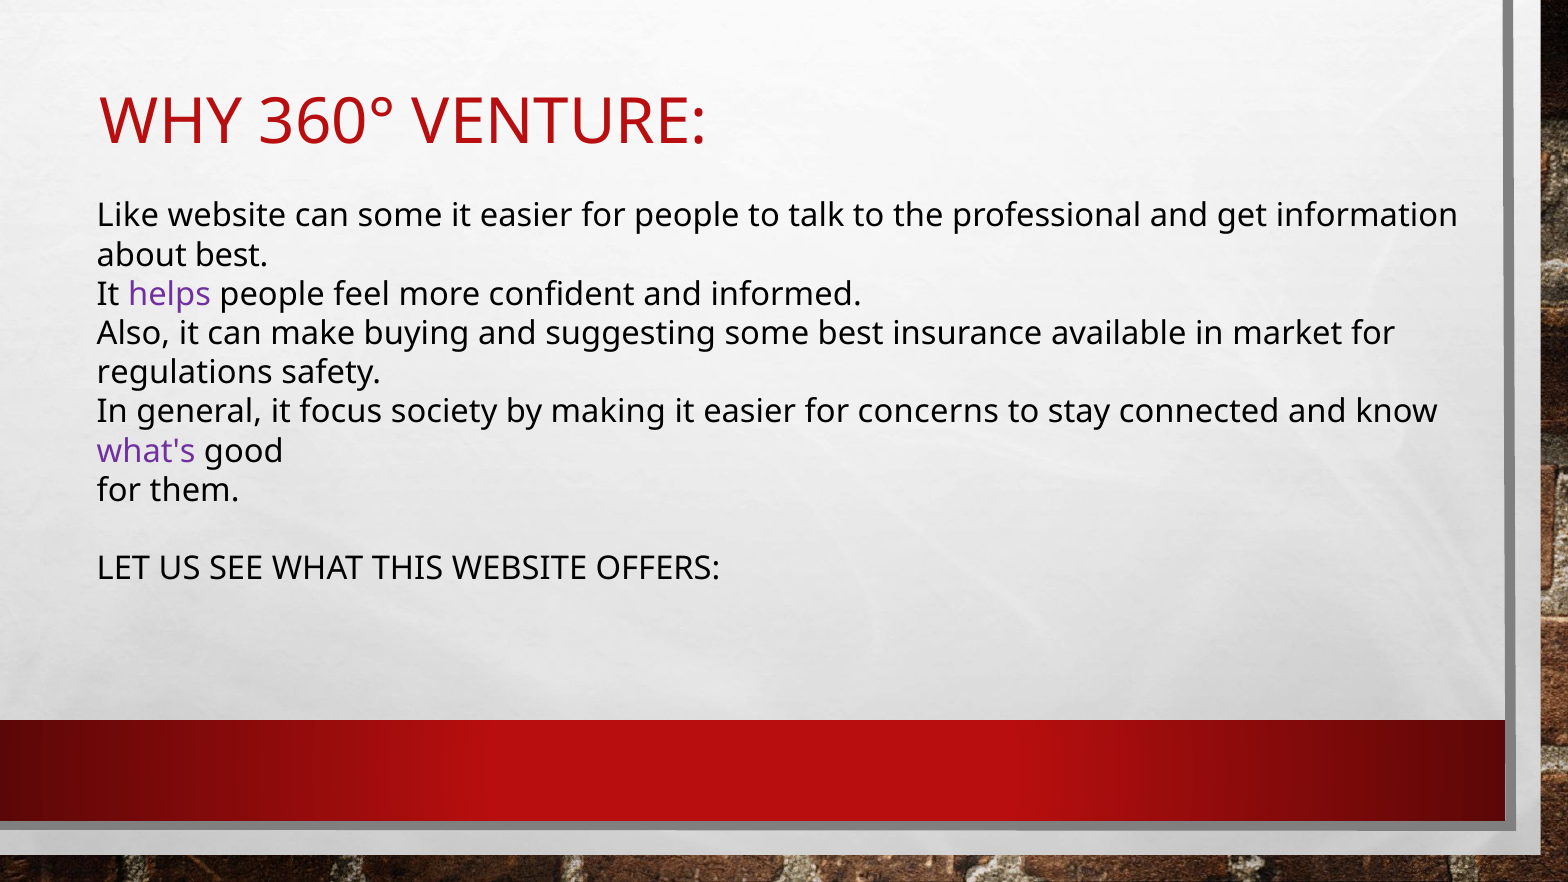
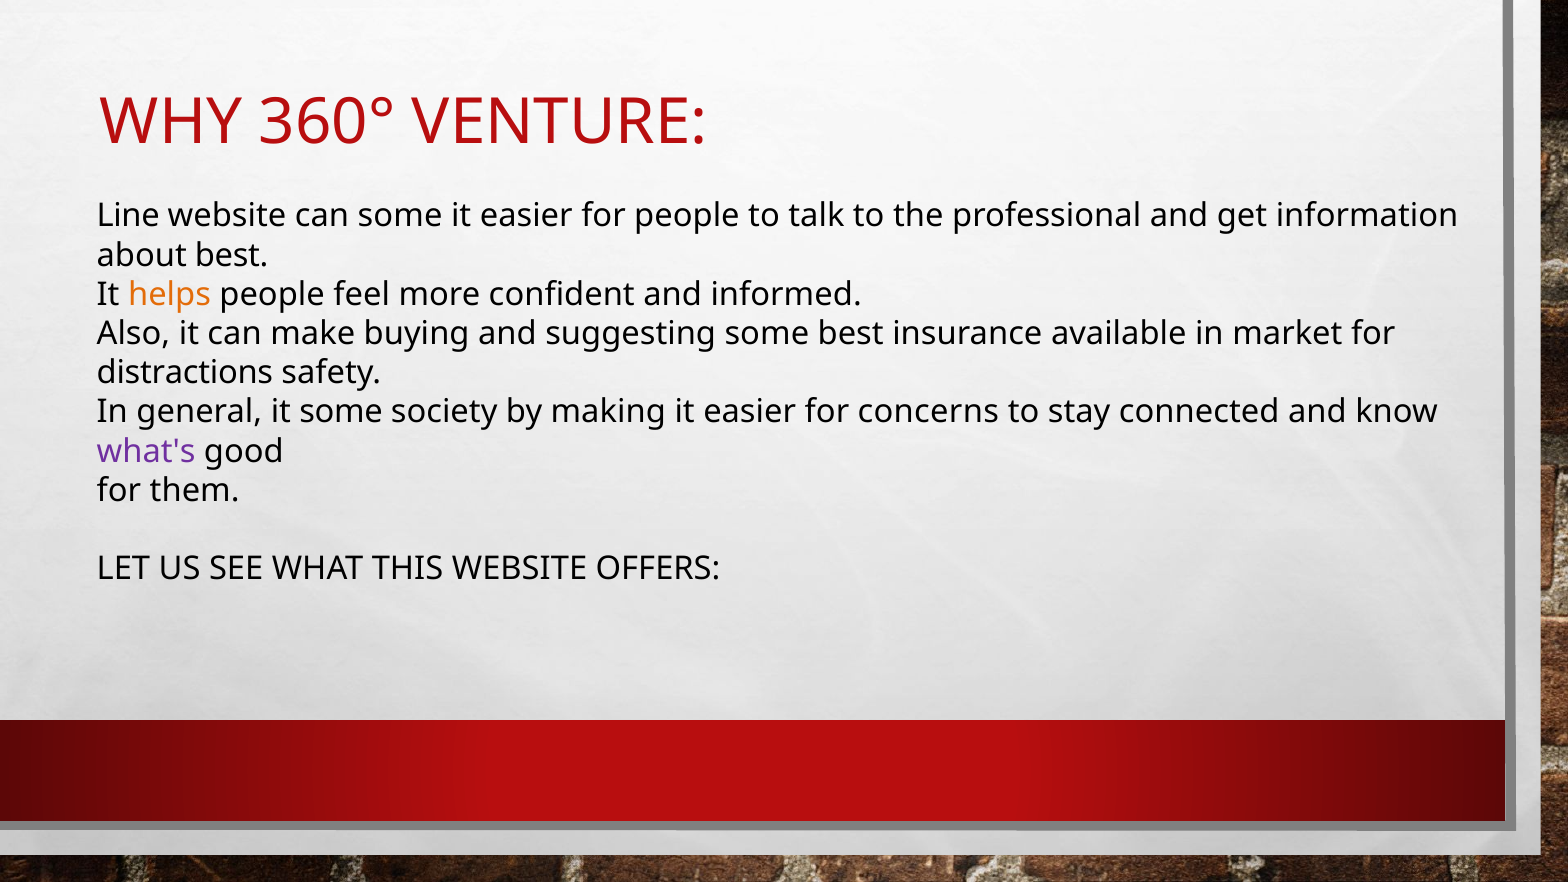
Like: Like -> Line
helps colour: purple -> orange
regulations: regulations -> distractions
it focus: focus -> some
